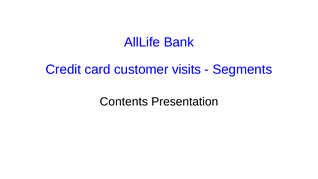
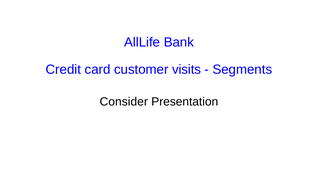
Contents: Contents -> Consider
